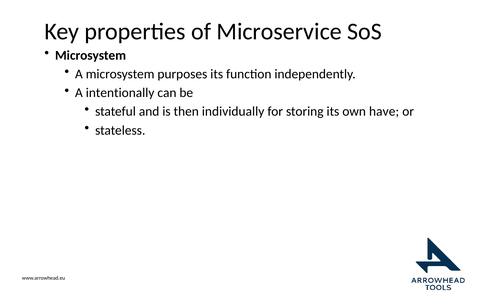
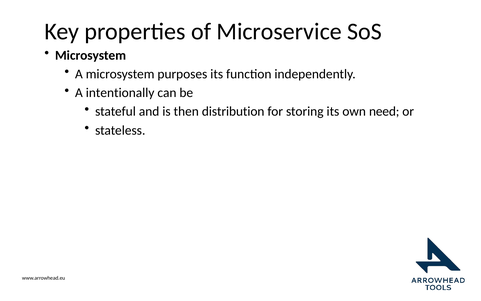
individually: individually -> distribution
have: have -> need
